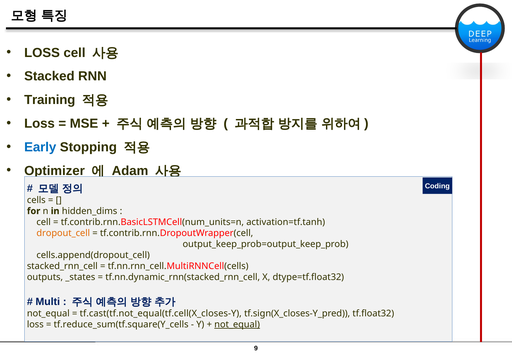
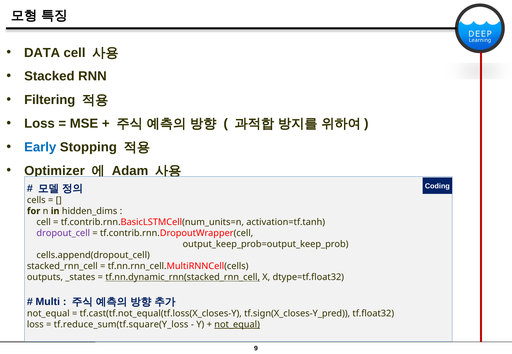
LOSS at (42, 53): LOSS -> DATA
Training: Training -> Filtering
dropout_cell colour: orange -> purple
tf.nn.dynamic_rnn(stacked_rnn_cell underline: none -> present
tf.cast(tf.not_equal(tf.cell(X_closes-Y: tf.cast(tf.not_equal(tf.cell(X_closes-Y -> tf.cast(tf.not_equal(tf.loss(X_closes-Y
tf.reduce_sum(tf.square(Y_cells: tf.reduce_sum(tf.square(Y_cells -> tf.reduce_sum(tf.square(Y_loss
